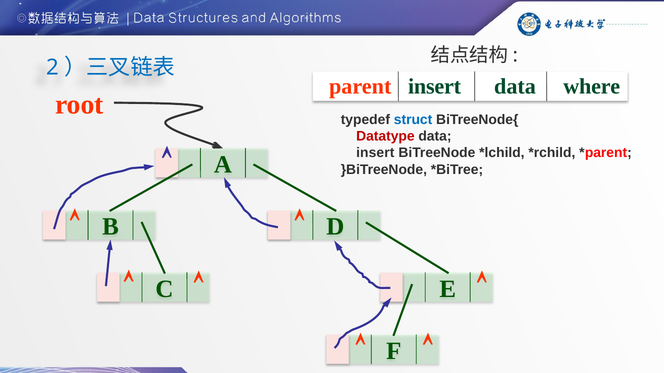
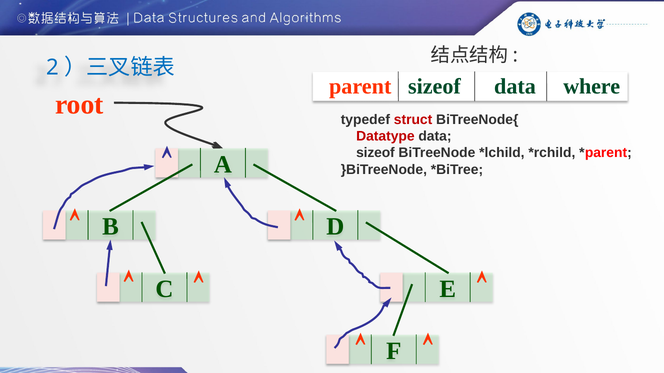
parent insert: insert -> sizeof
struct colour: blue -> red
insert at (375, 153): insert -> sizeof
